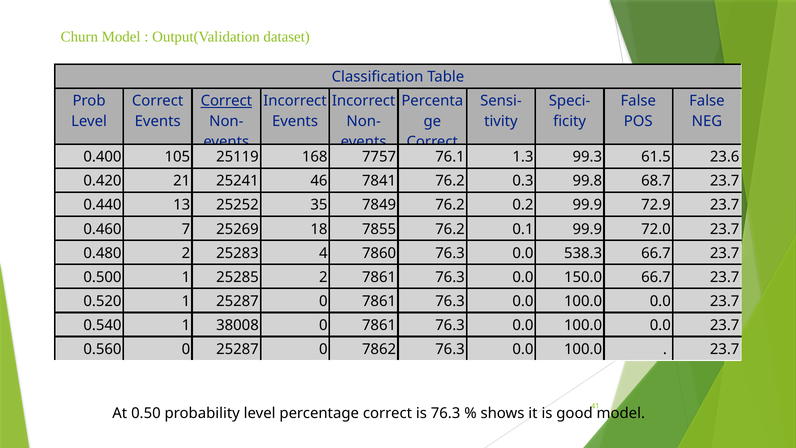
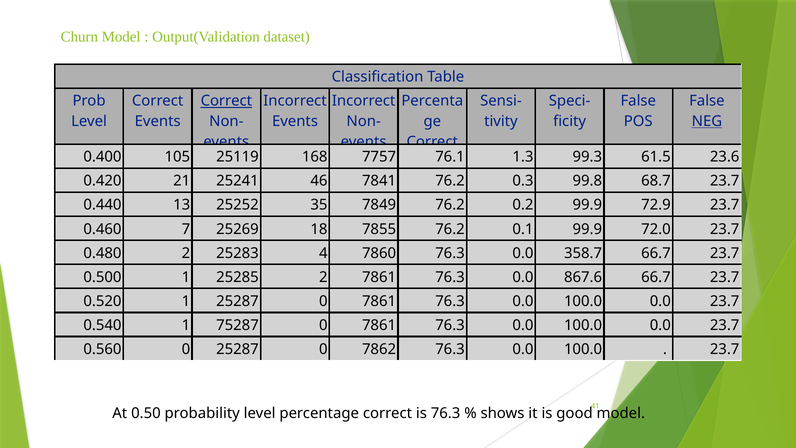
NEG underline: none -> present
538.3: 538.3 -> 358.7
150.0: 150.0 -> 867.6
38008: 38008 -> 75287
